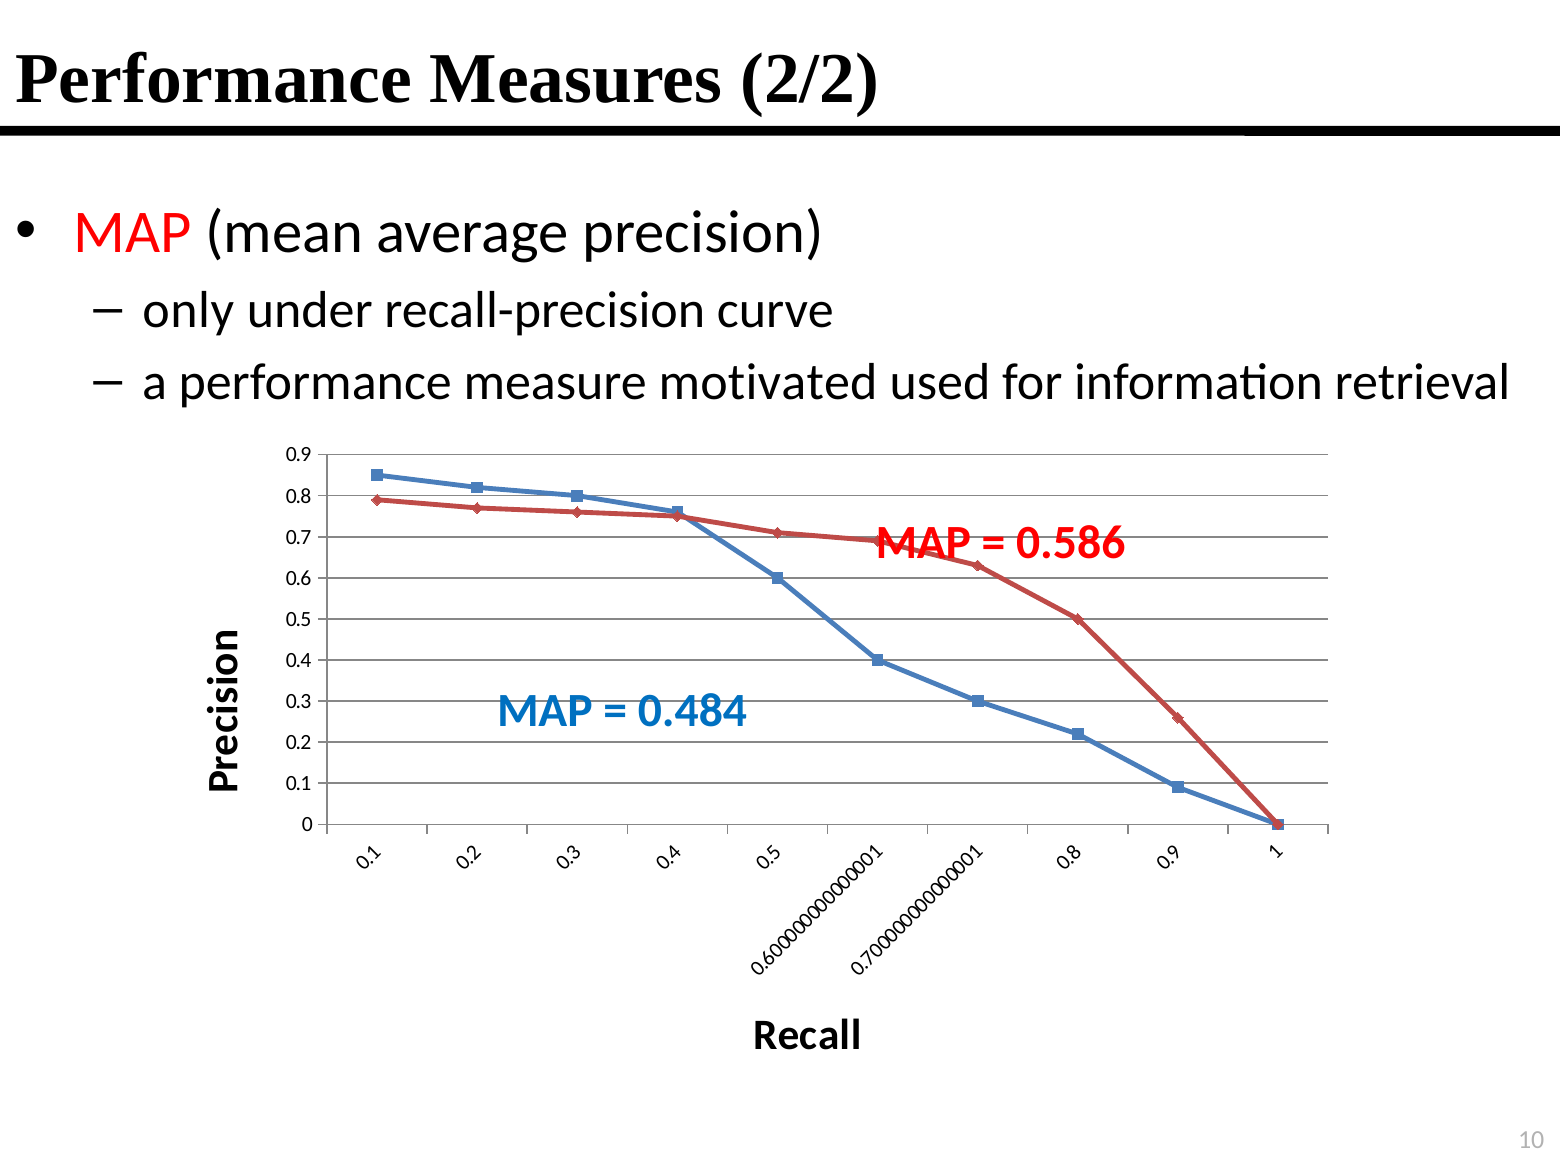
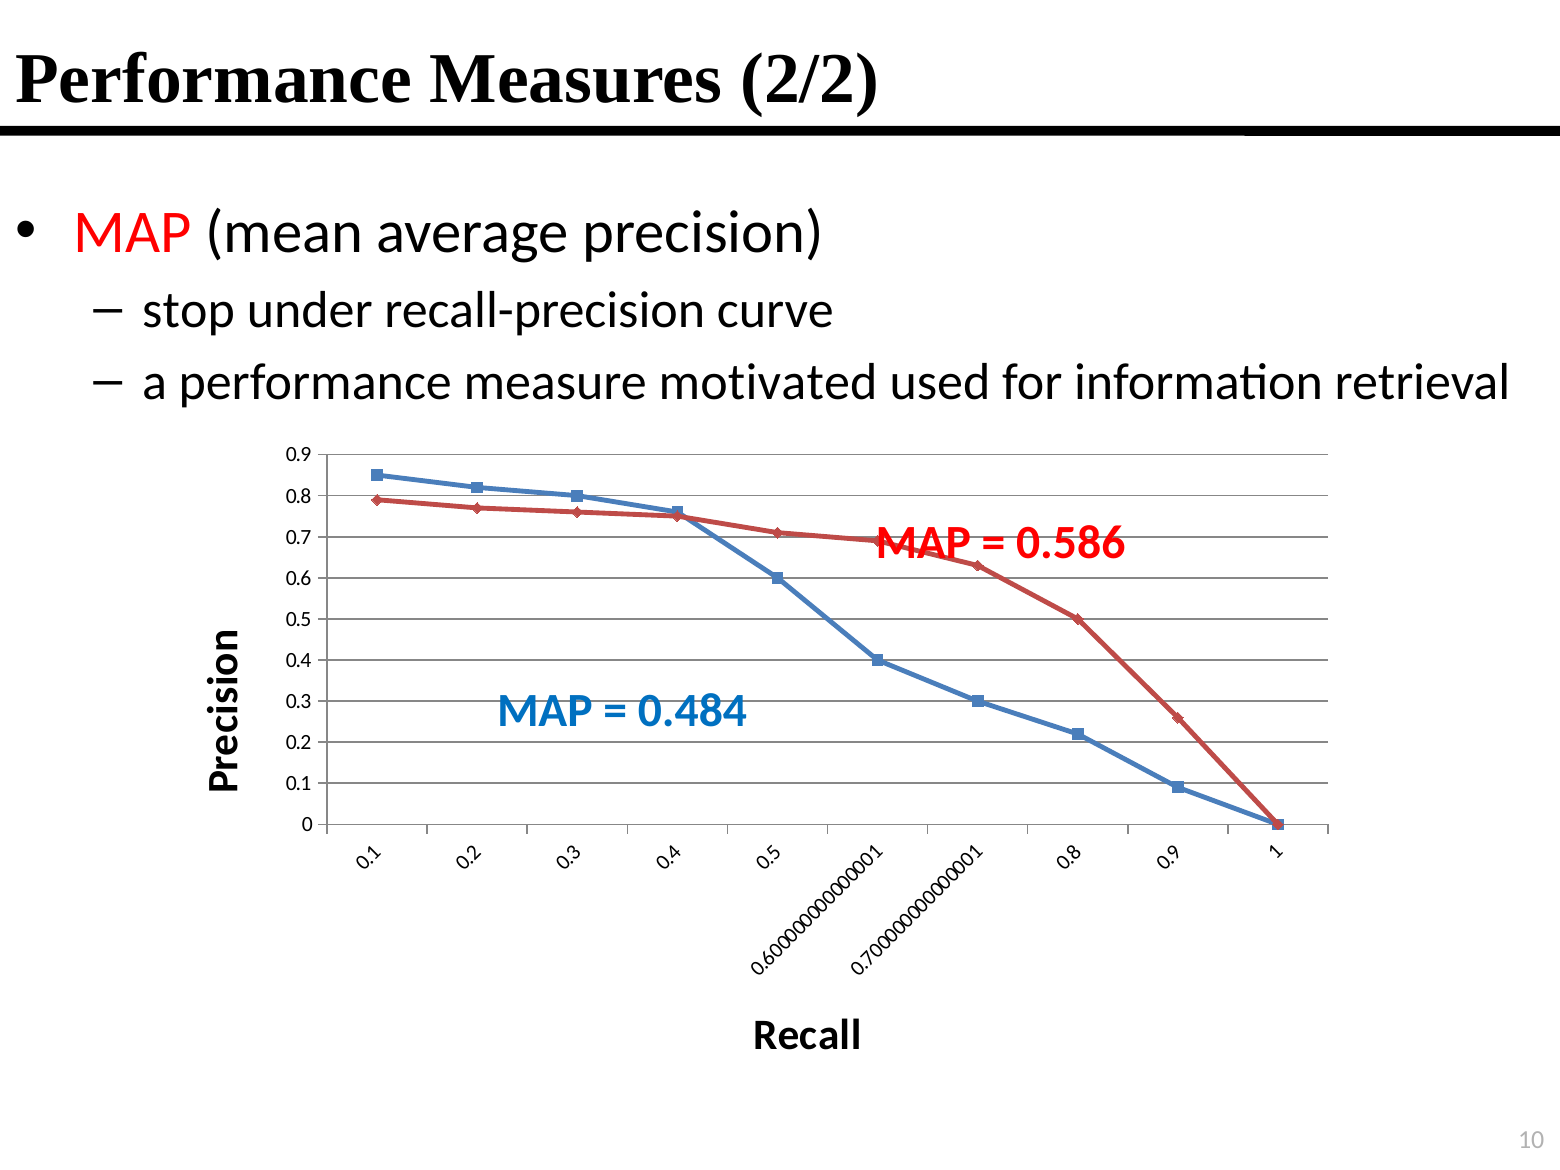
only: only -> stop
